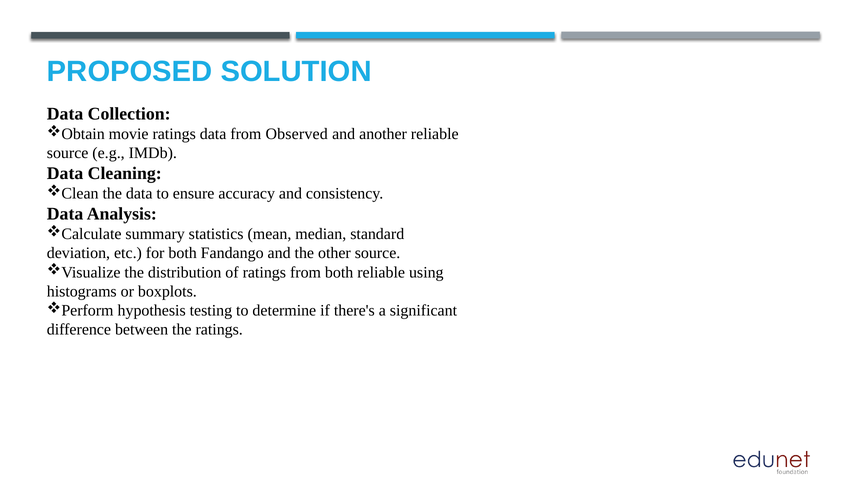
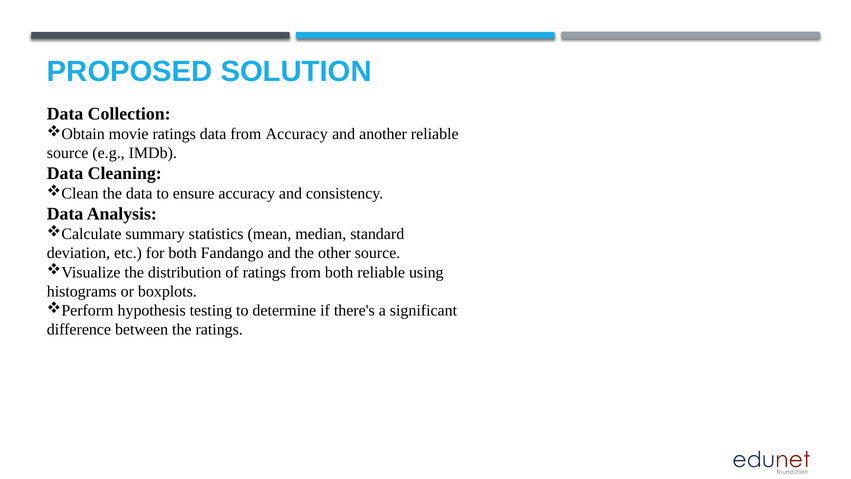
from Observed: Observed -> Accuracy
